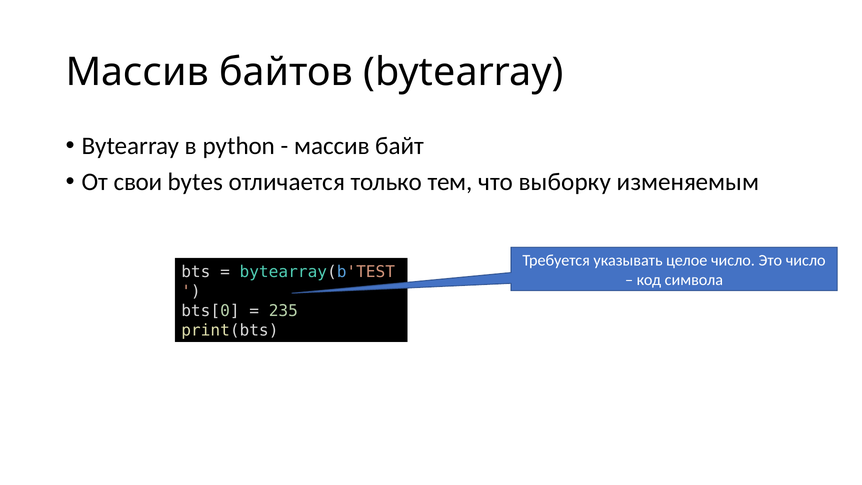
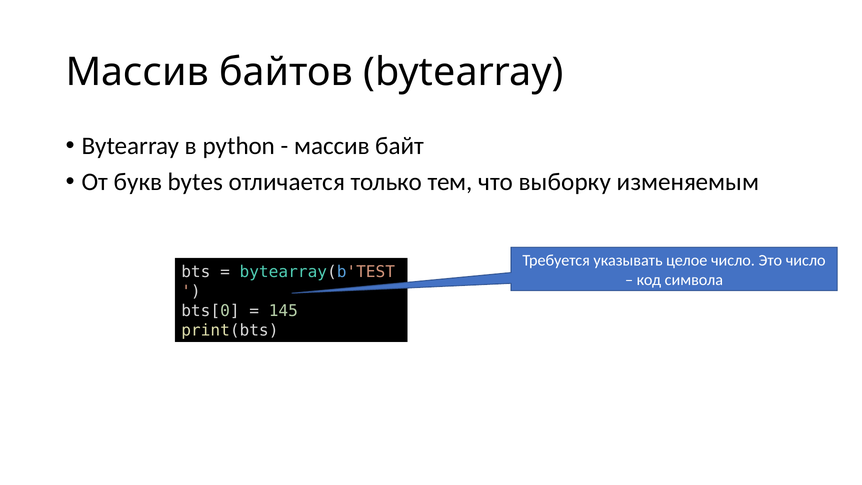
свои: свои -> букв
235: 235 -> 145
